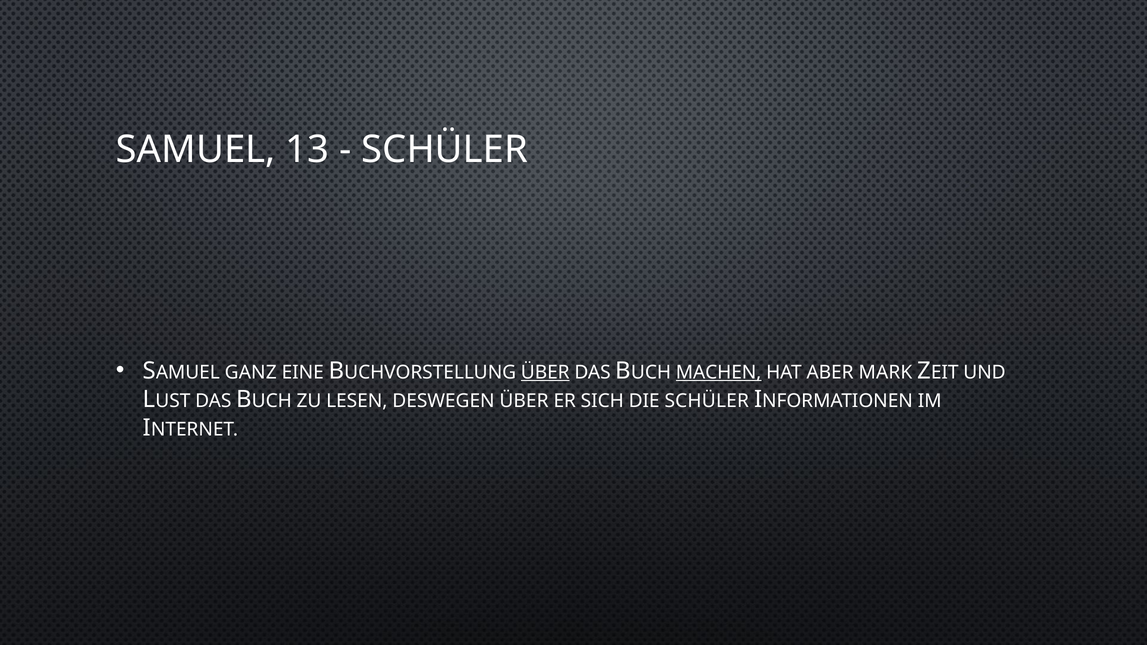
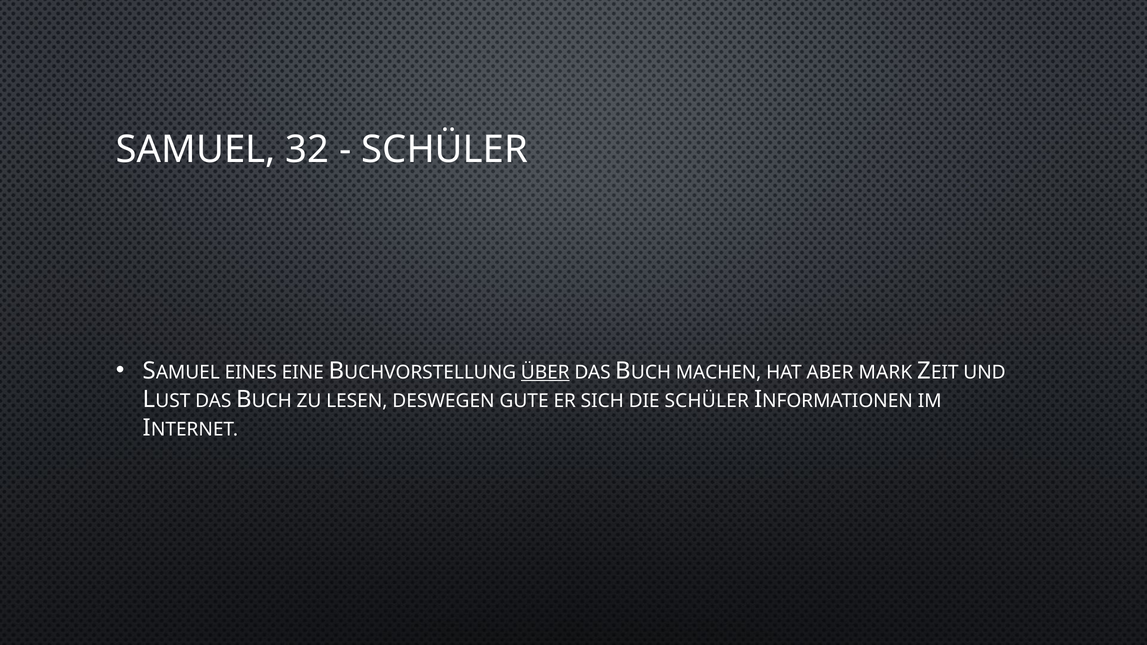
13: 13 -> 32
GANZ: GANZ -> EINES
MACHEN underline: present -> none
DESWEGEN ÜBER: ÜBER -> GUTE
